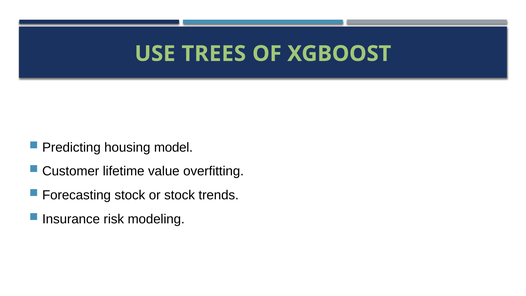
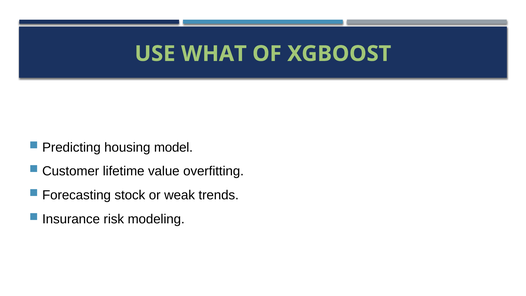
TREES: TREES -> WHAT
or stock: stock -> weak
